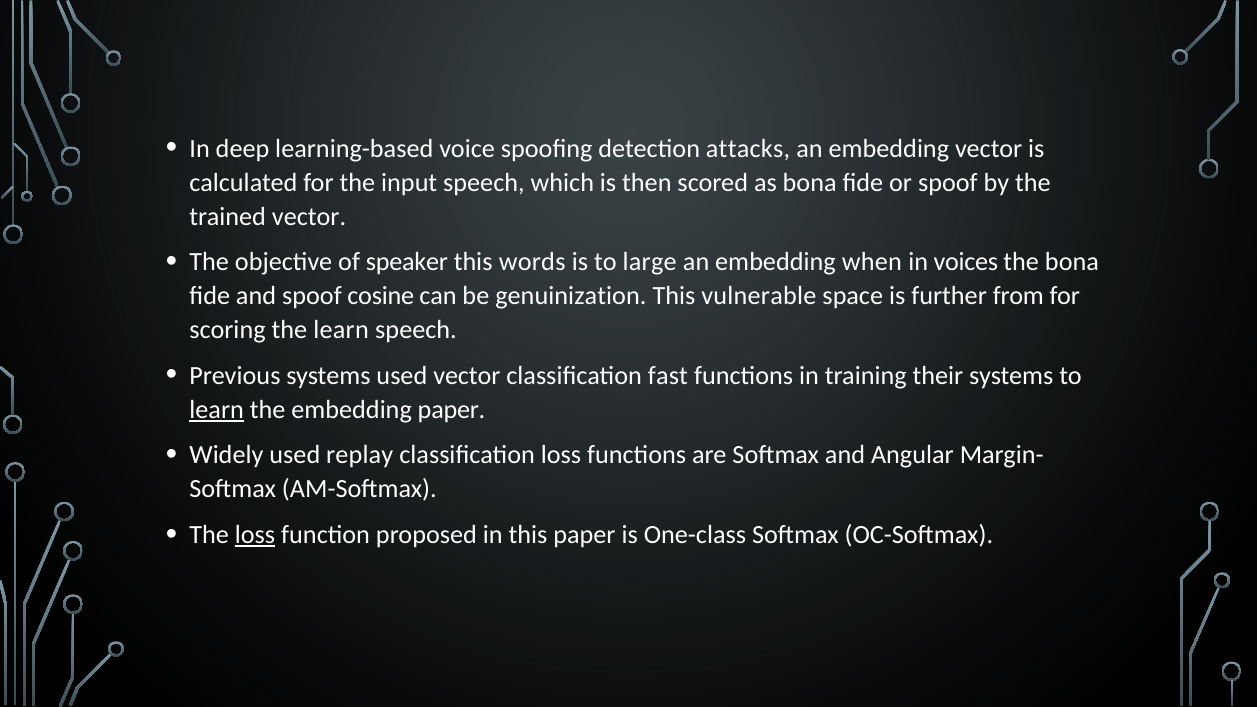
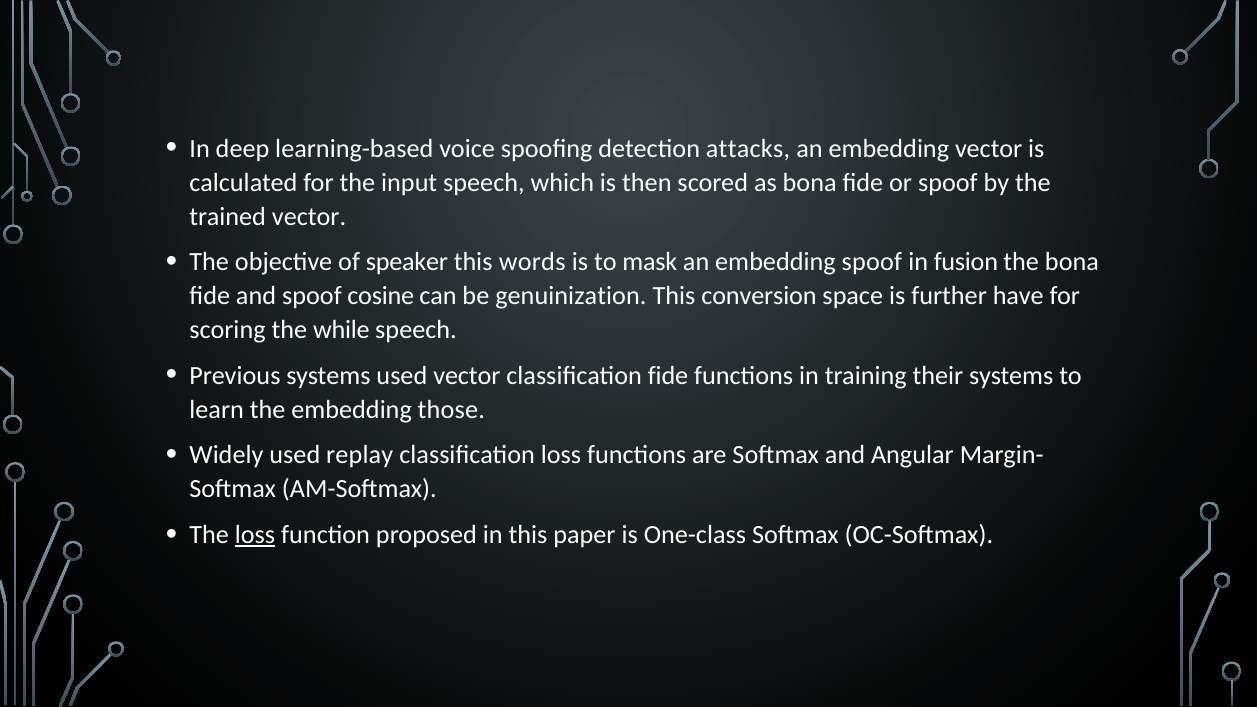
large: large -> mask
embedding when: when -> spoof
voices: voices -> fusion
vulnerable: vulnerable -> conversion
from: from -> have
the learn: learn -> while
classification fast: fast -> fide
learn at (217, 410) underline: present -> none
embedding paper: paper -> those
